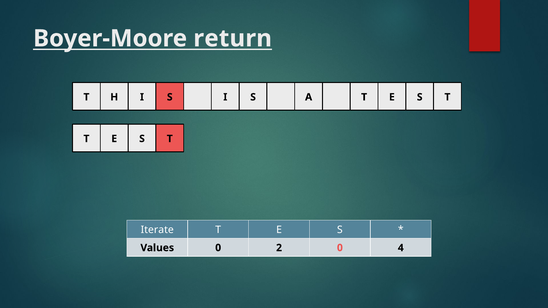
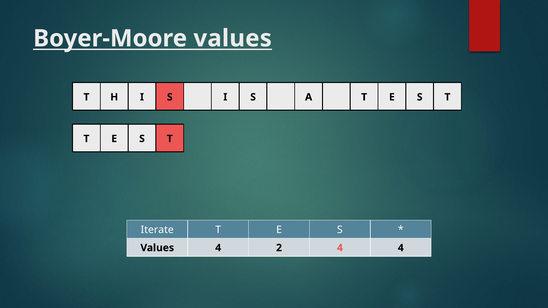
Boyer-Moore return: return -> values
Values 0: 0 -> 4
2 0: 0 -> 4
